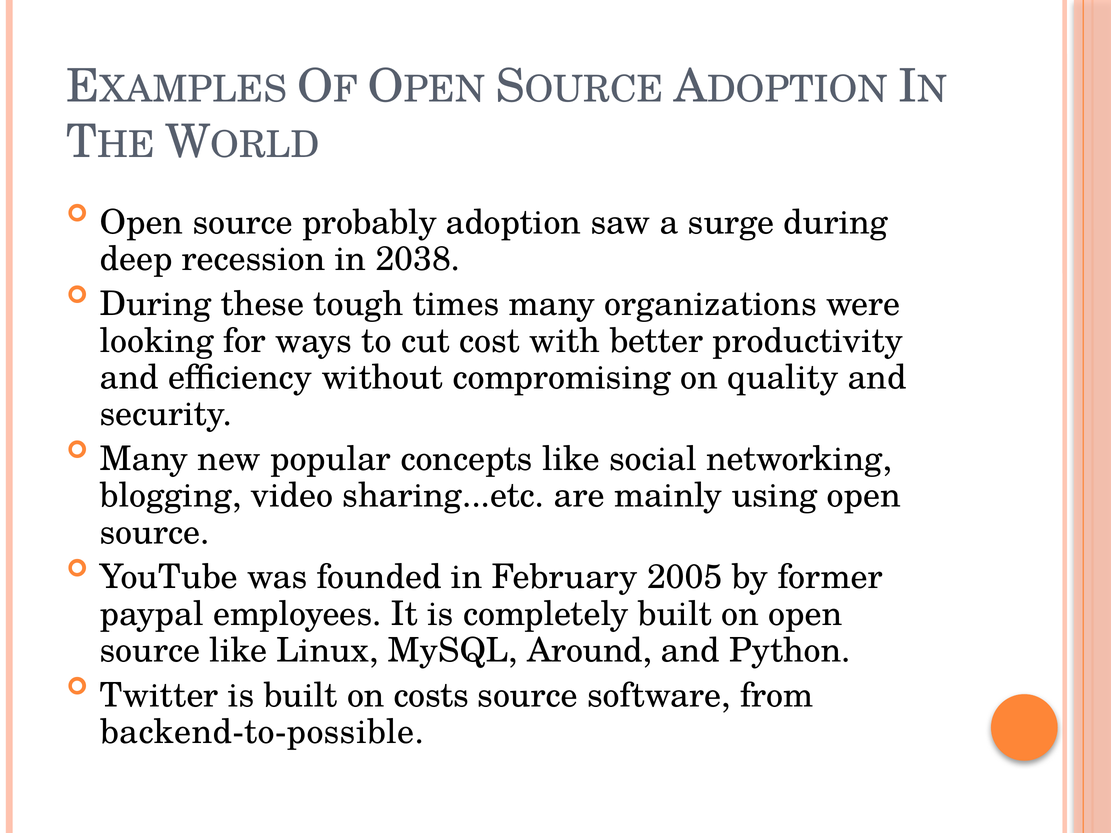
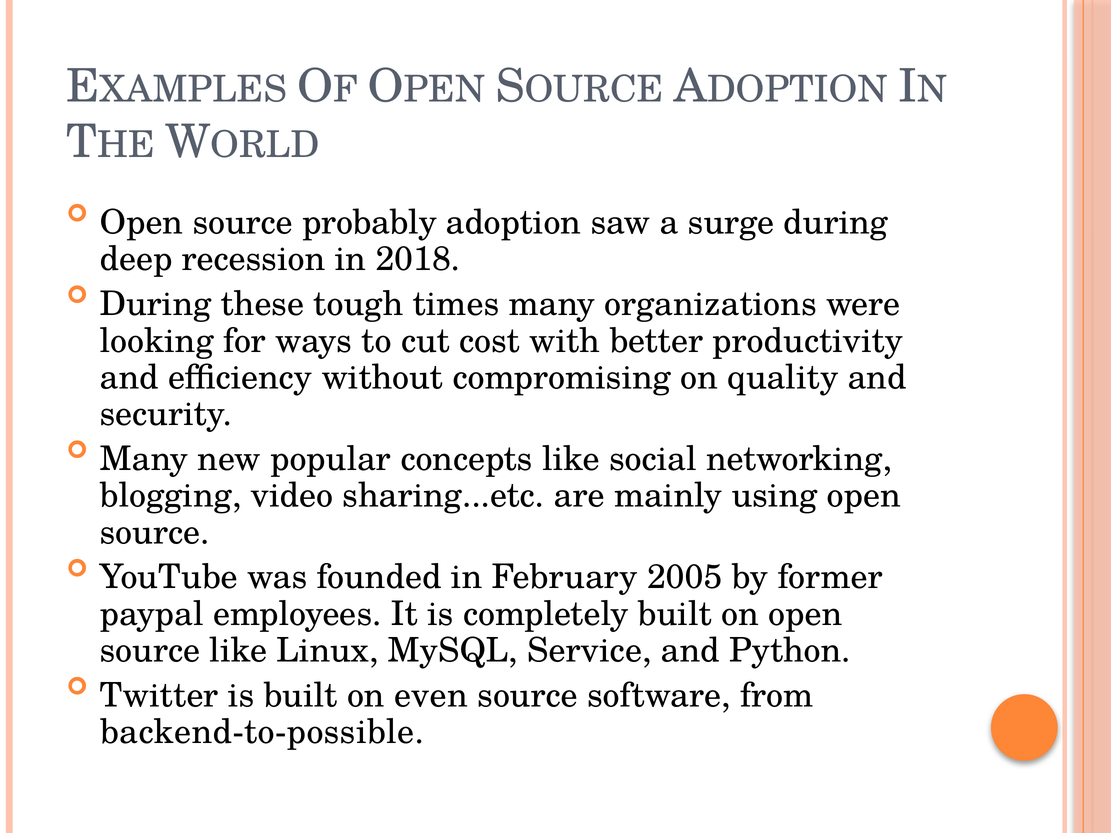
2038: 2038 -> 2018
Around: Around -> Service
costs: costs -> even
